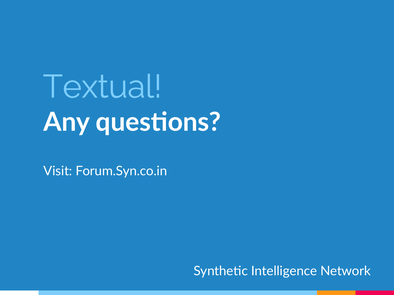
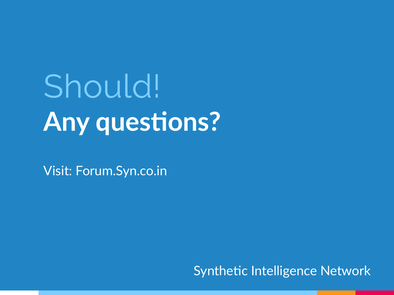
Textual: Textual -> Should
